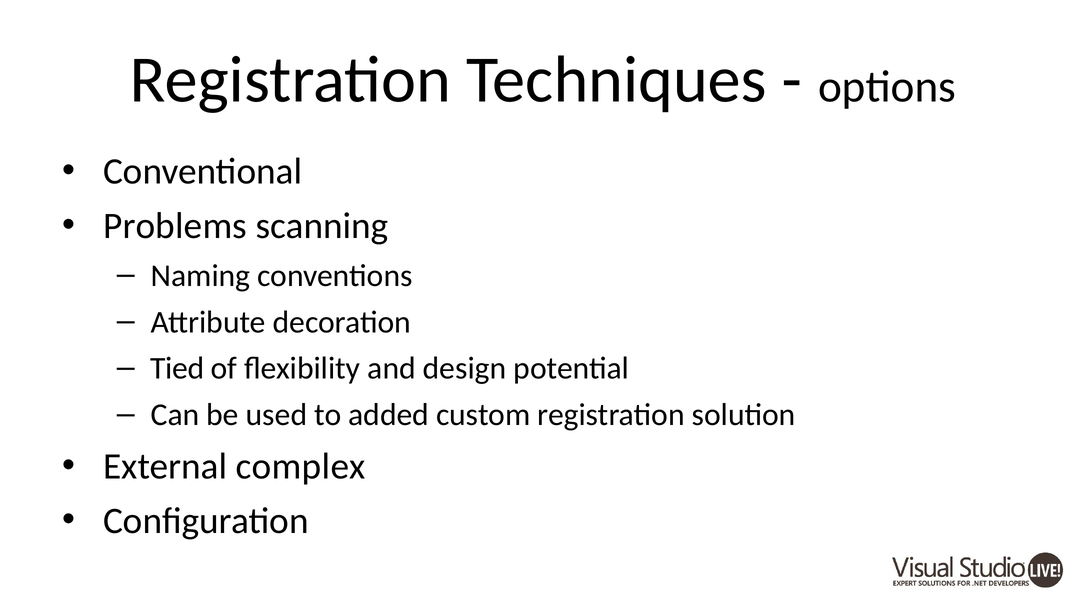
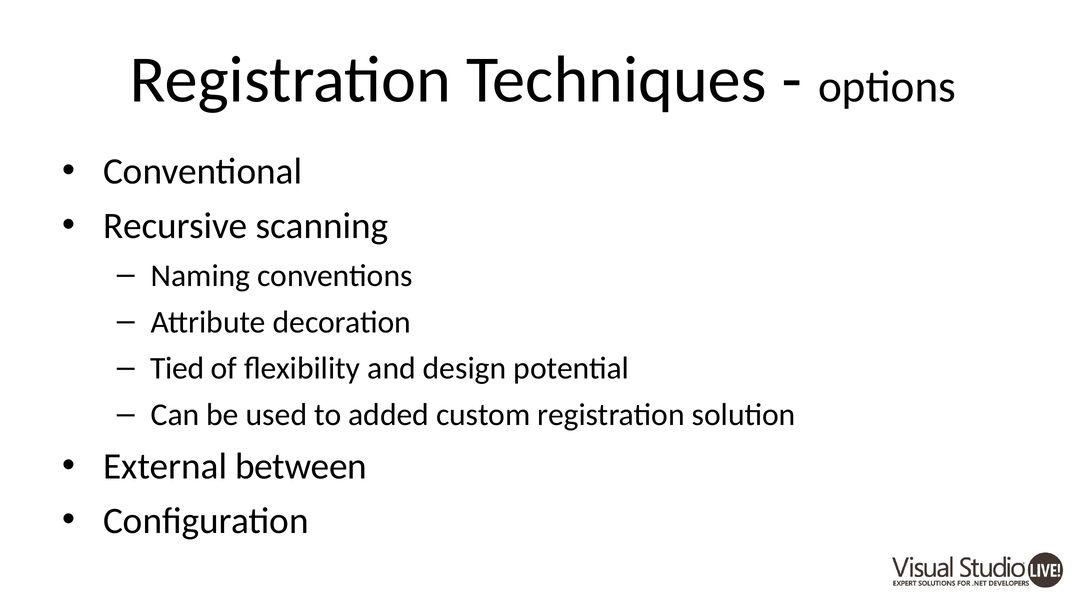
Problems: Problems -> Recursive
complex: complex -> between
